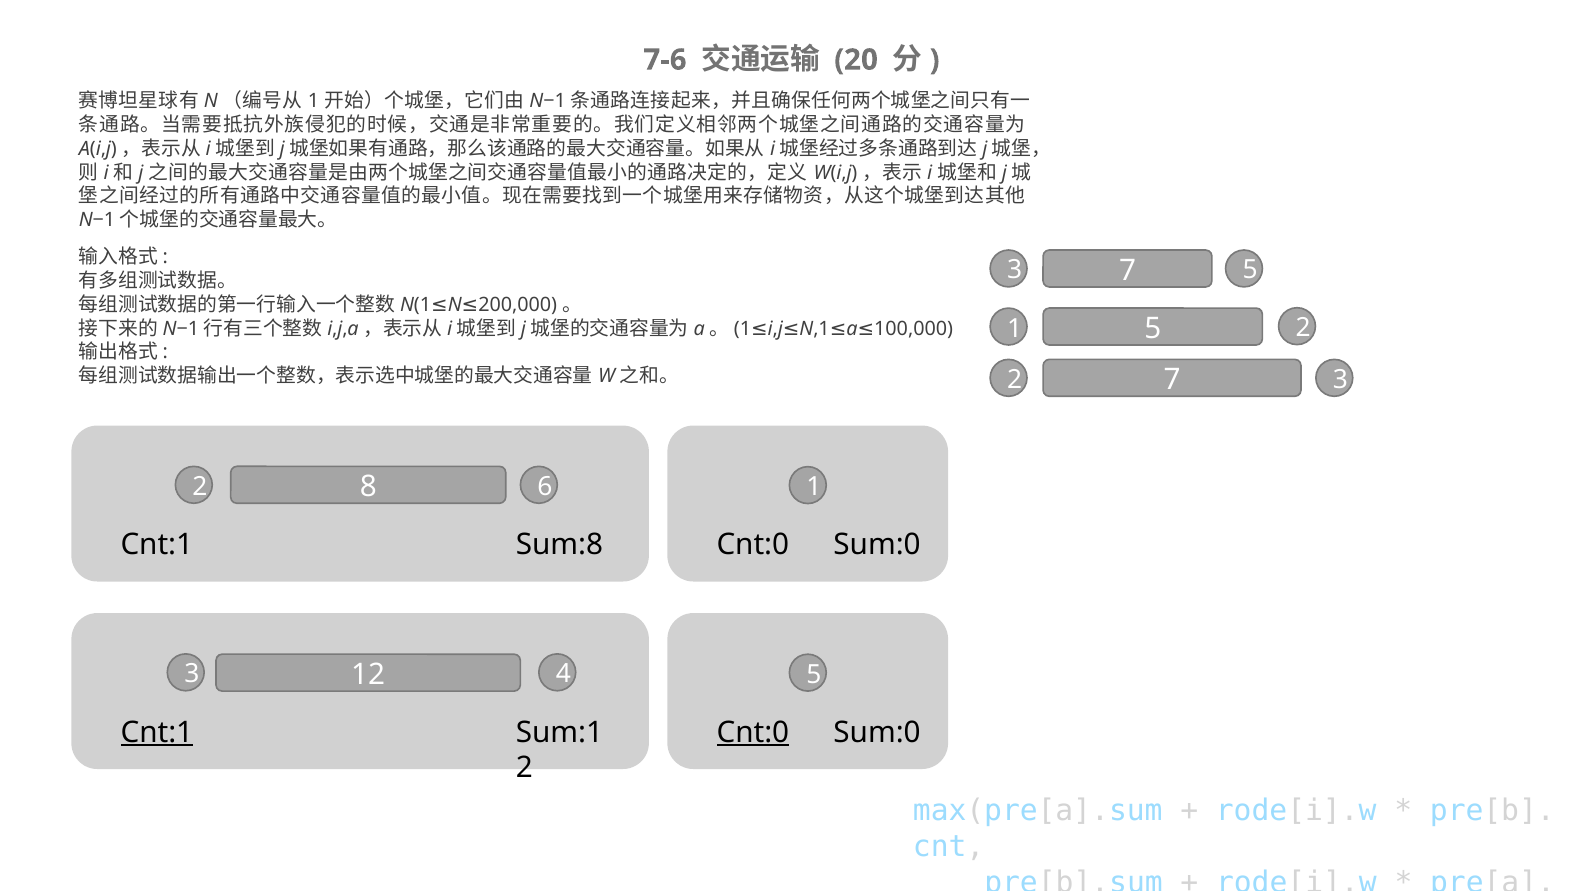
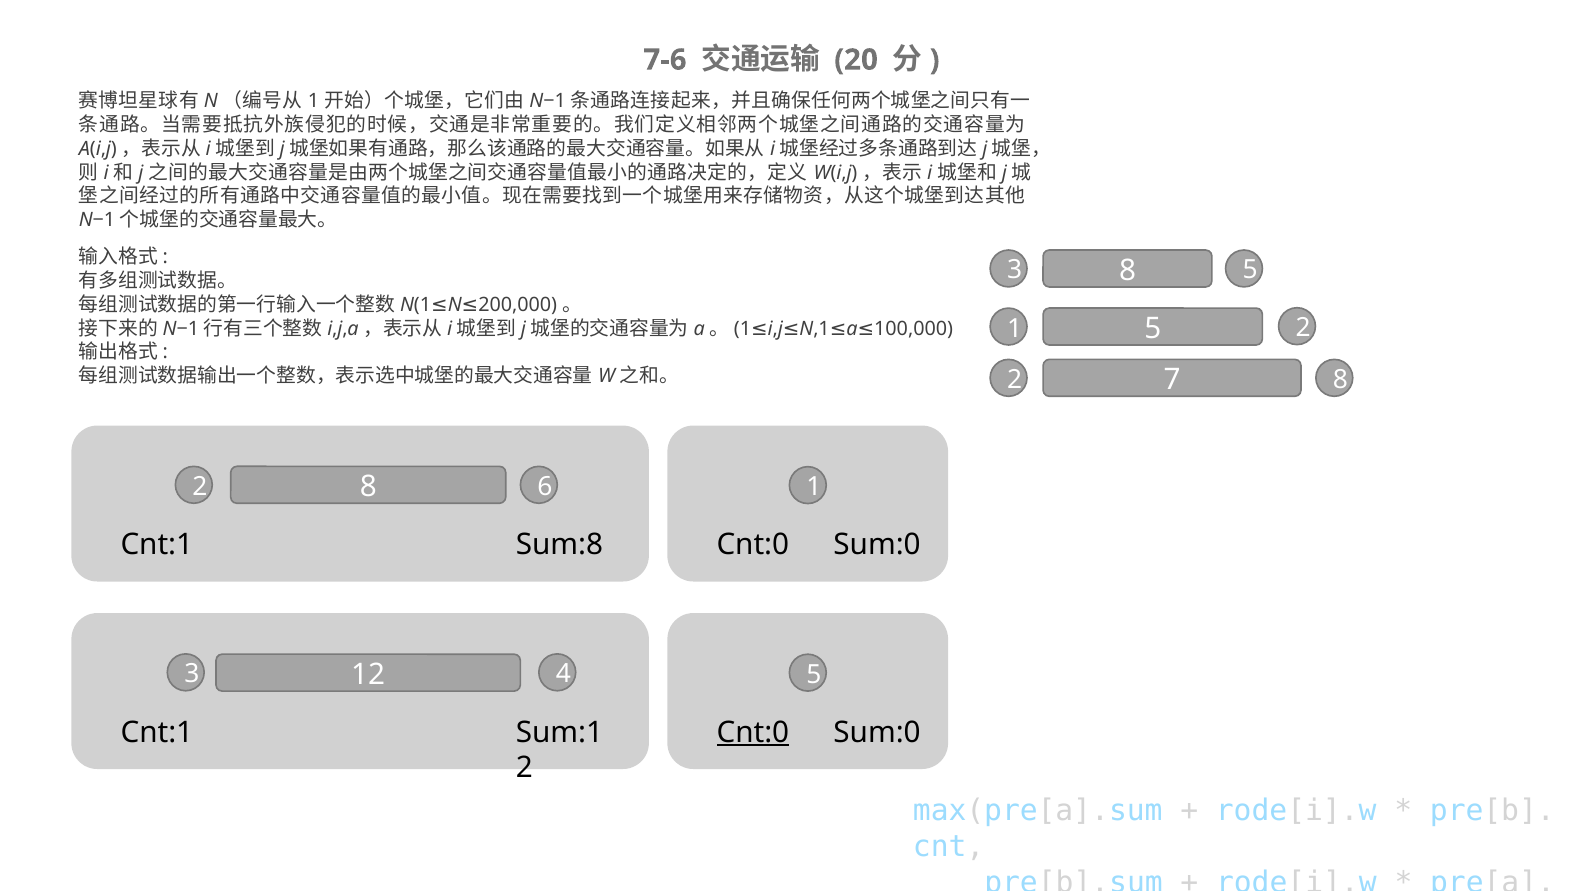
3 7: 7 -> 8
7 3: 3 -> 8
Cnt:1 at (157, 732) underline: present -> none
